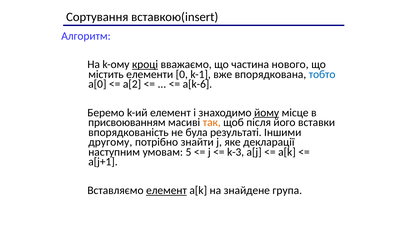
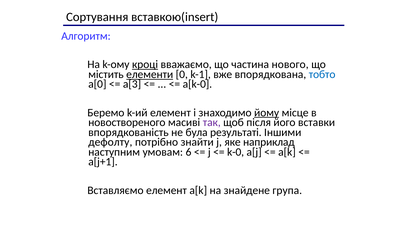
елементи underline: none -> present
a[2: a[2 -> a[3
a[k-6: a[k-6 -> a[k-0
присвоюванням: присвоюванням -> новоствореного
так colour: orange -> purple
другому: другому -> дефолту
декларації: декларації -> наприклад
5: 5 -> 6
k-3: k-3 -> k-0
елемент at (166, 190) underline: present -> none
